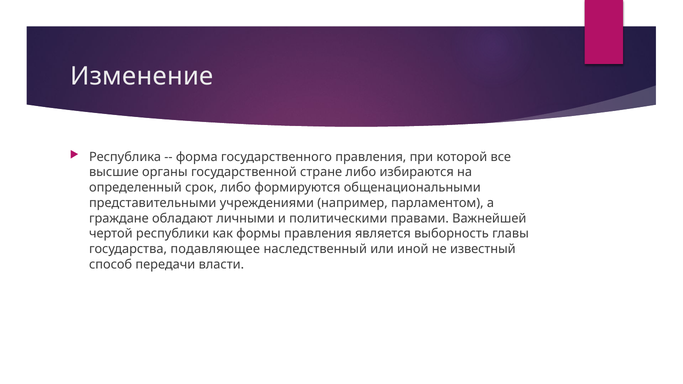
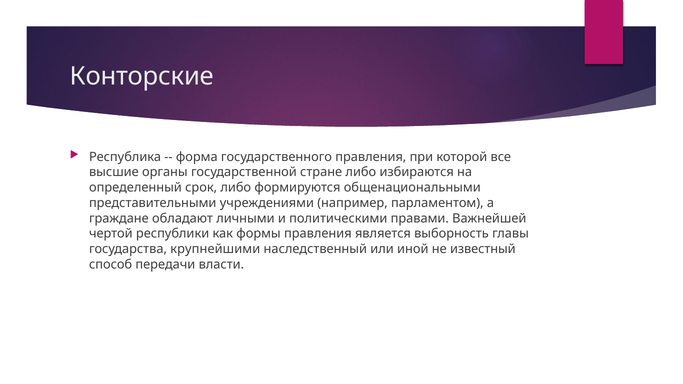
Изменение: Изменение -> Конторские
подавляющее: подавляющее -> крупнейшими
